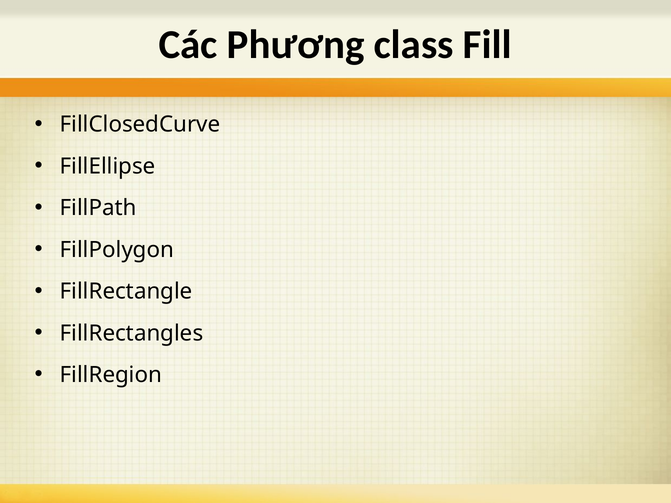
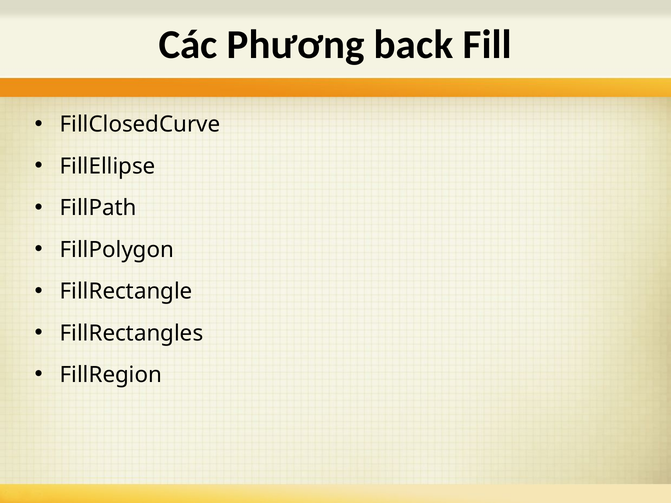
class: class -> back
